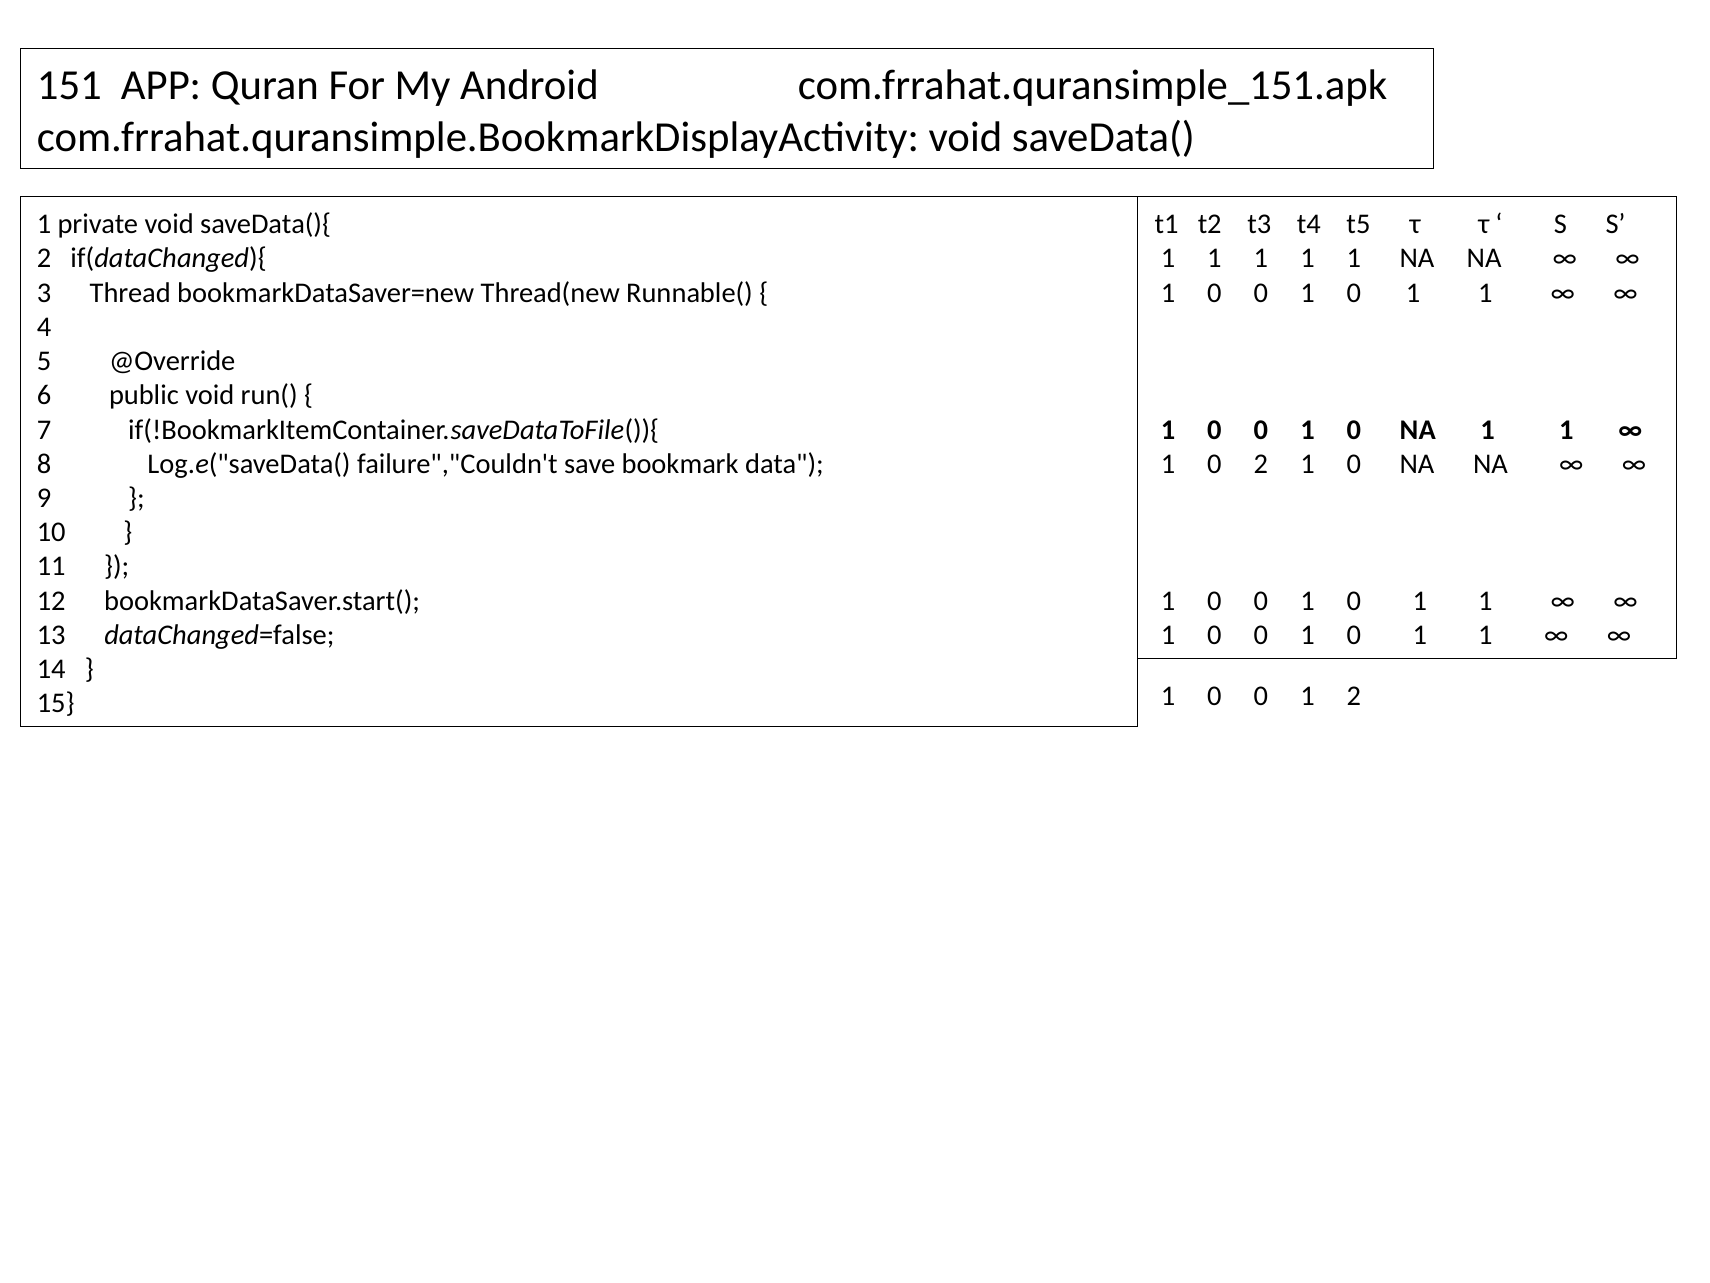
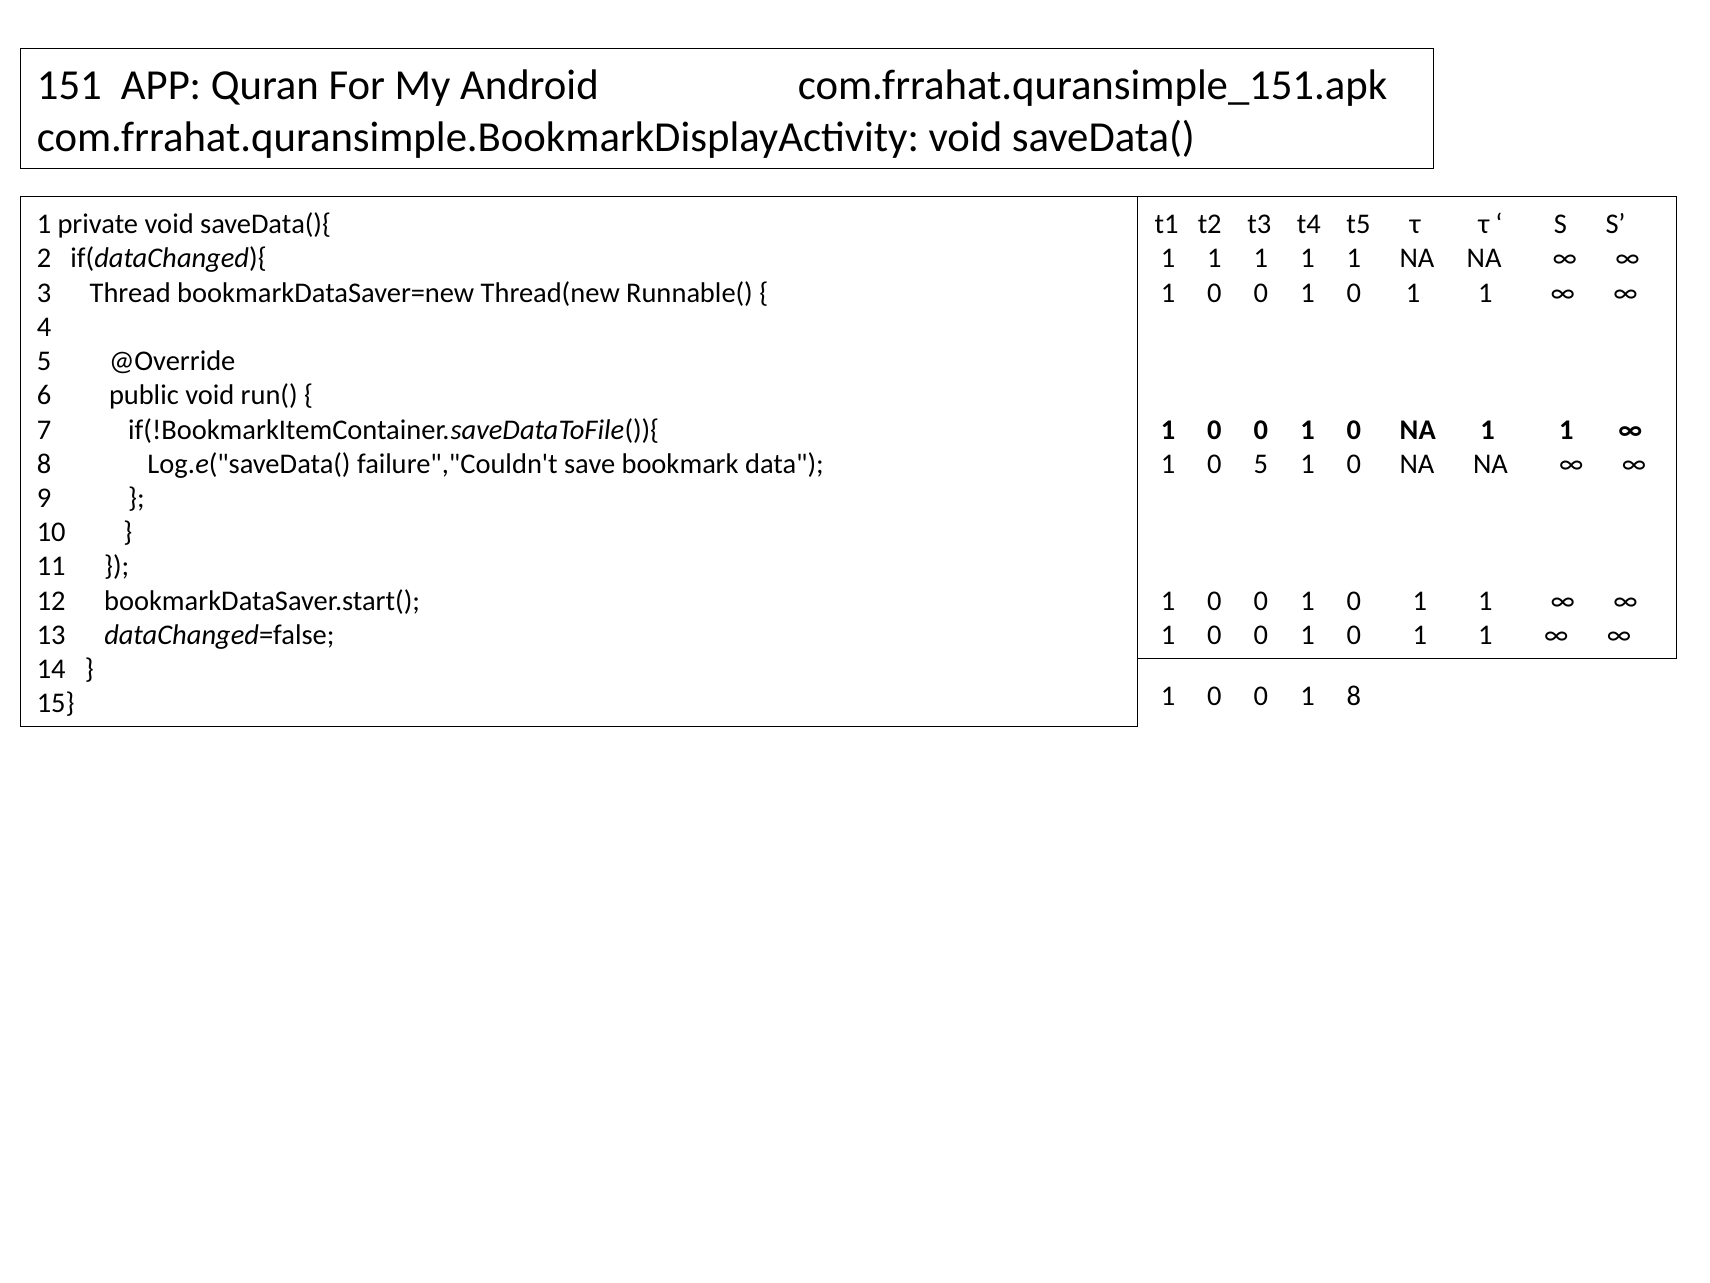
0 2: 2 -> 5
1 2: 2 -> 8
